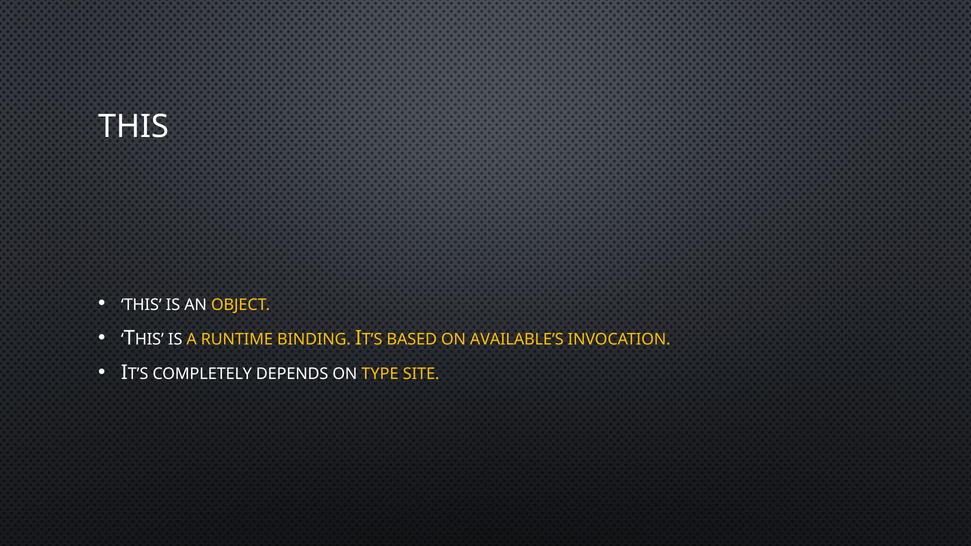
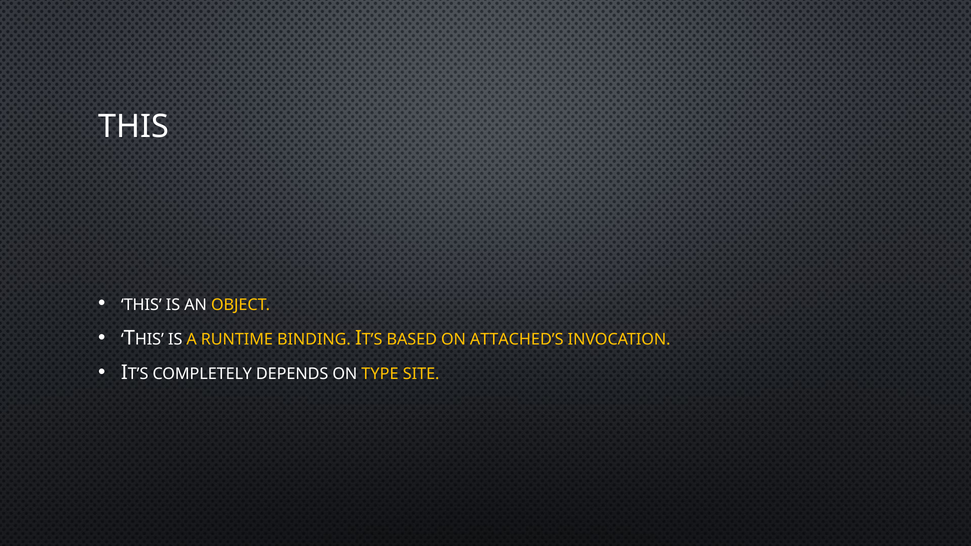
AVAILABLE’S: AVAILABLE’S -> ATTACHED’S
